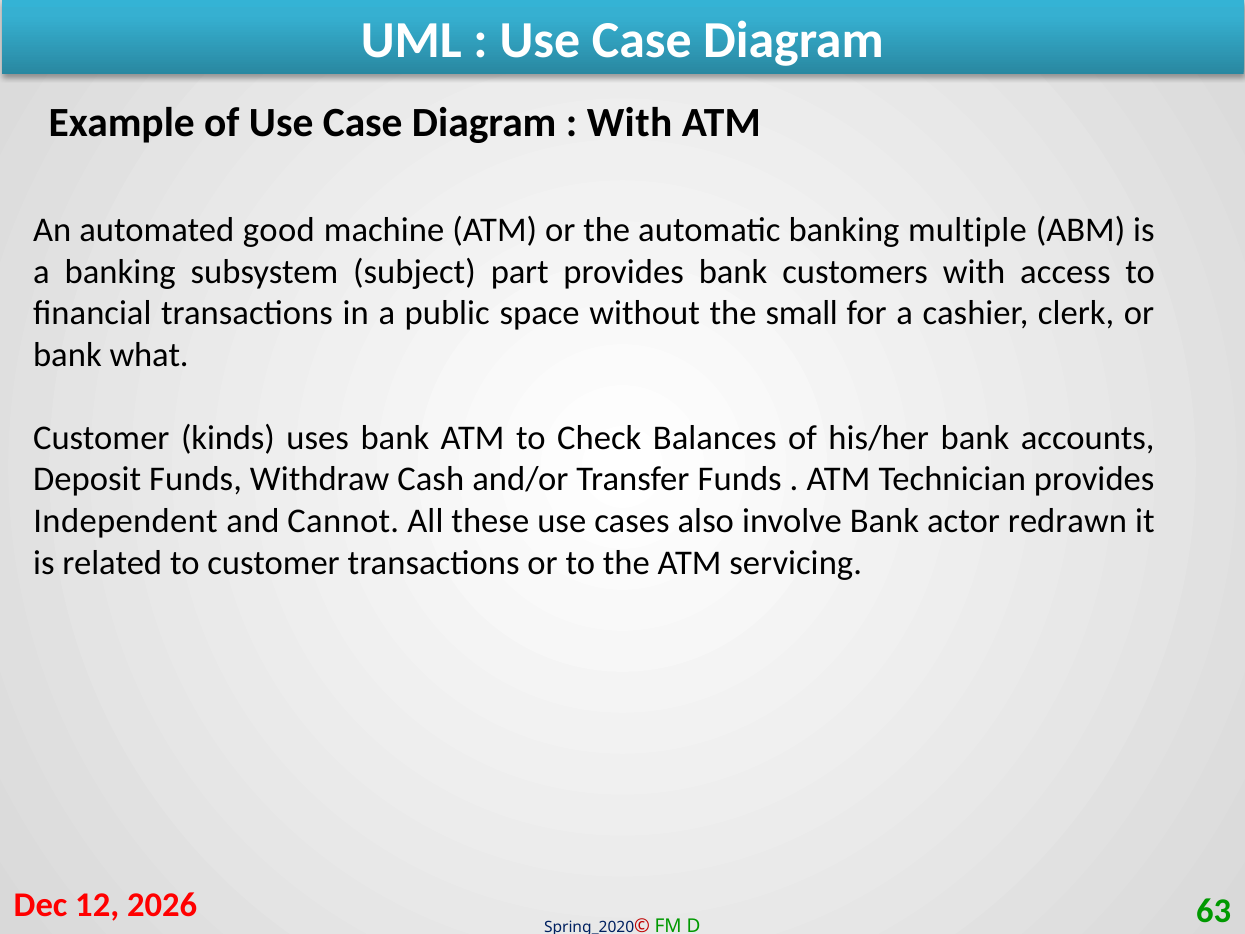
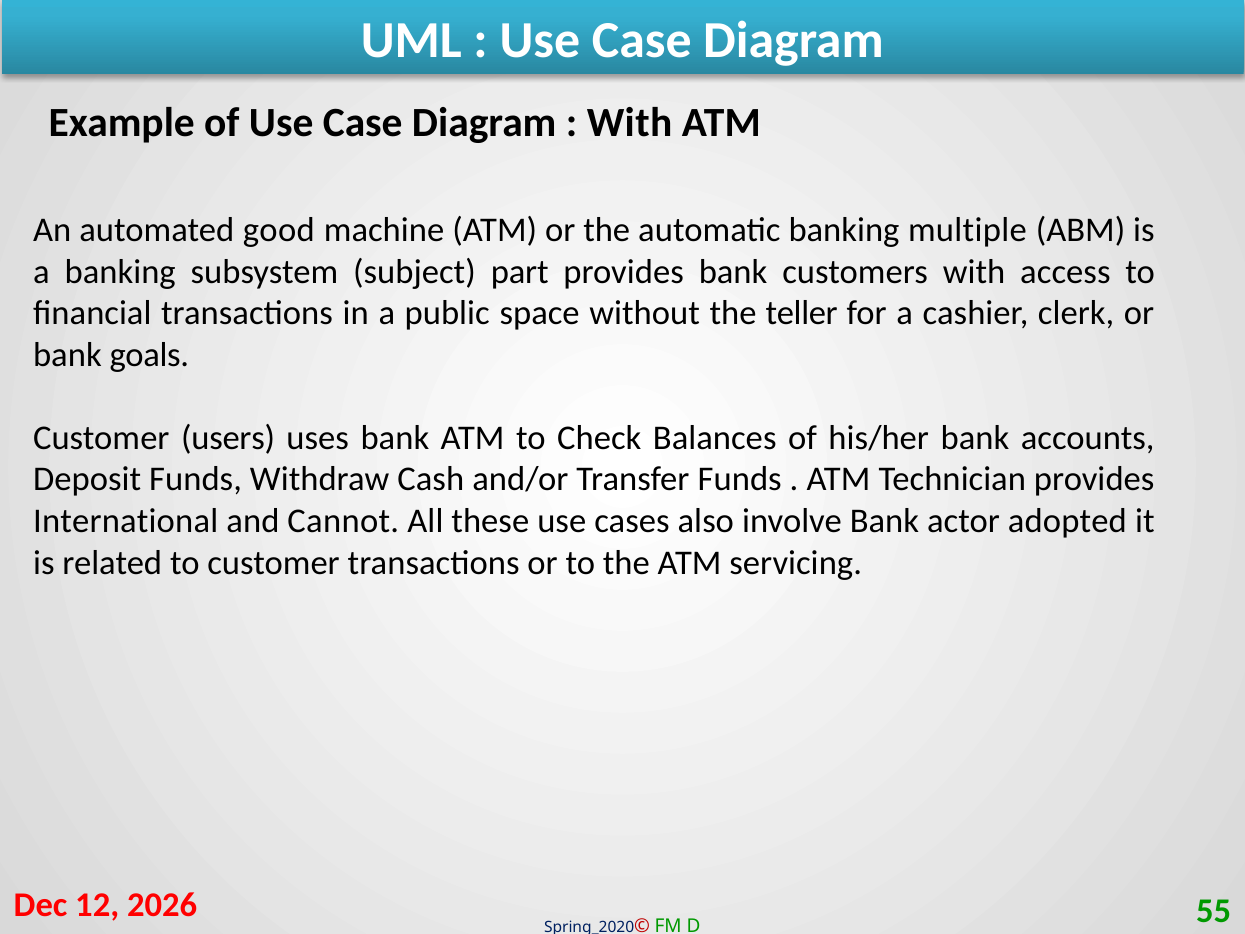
small: small -> teller
what: what -> goals
kinds: kinds -> users
Independent: Independent -> International
redrawn: redrawn -> adopted
63: 63 -> 55
